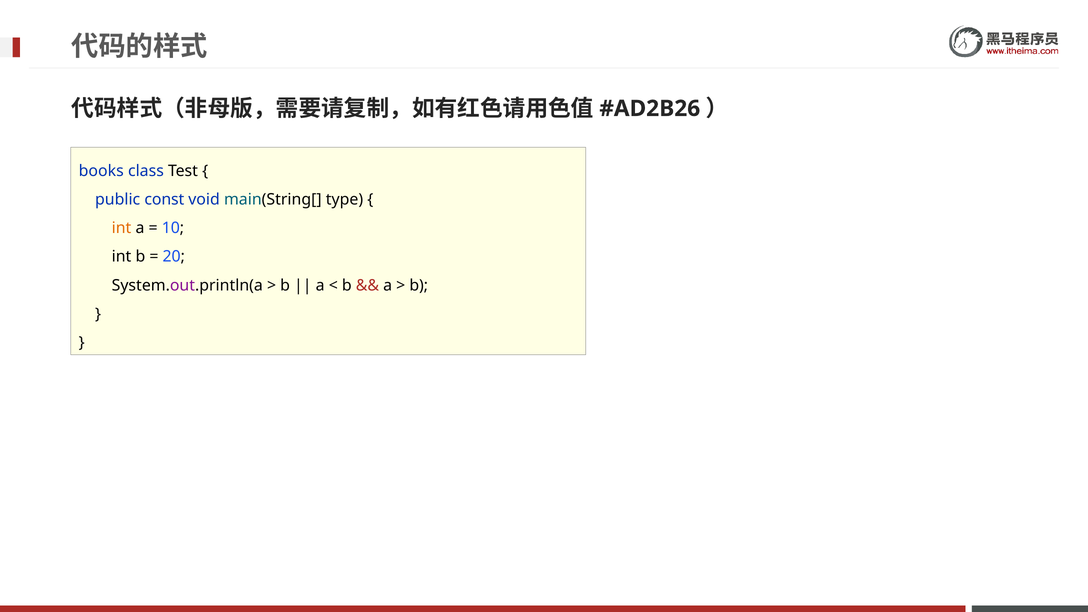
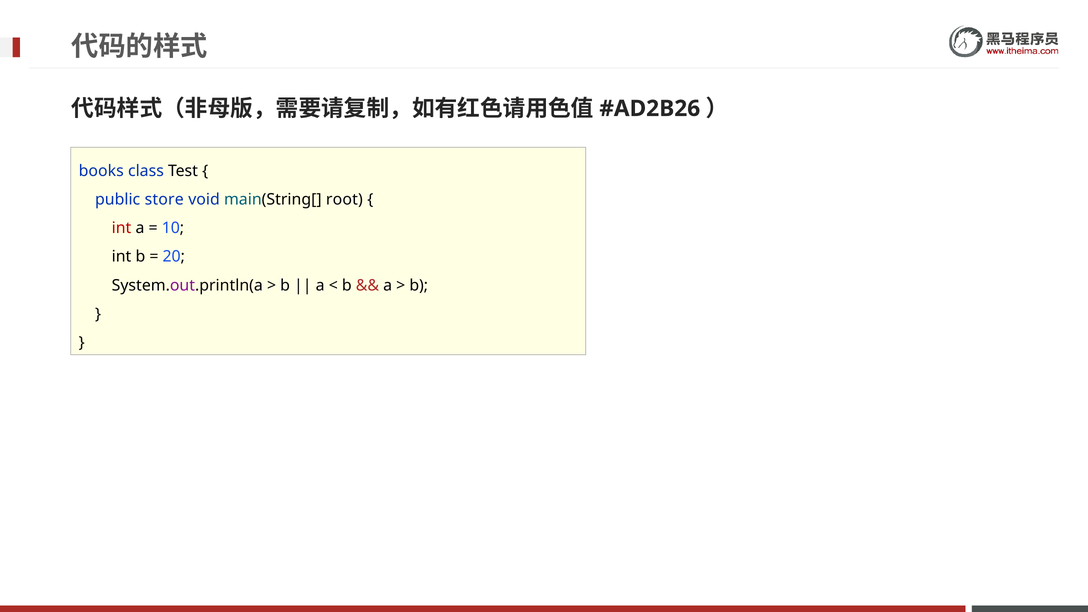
const: const -> store
type: type -> root
int at (122, 228) colour: orange -> red
